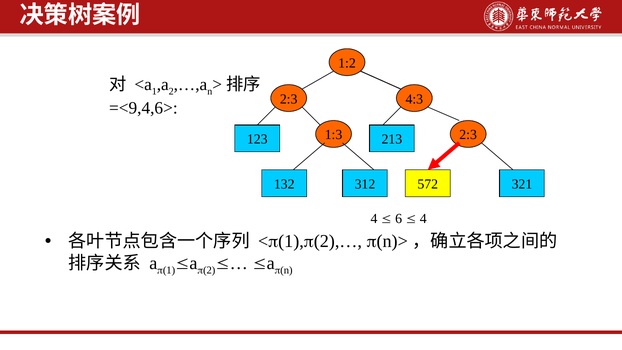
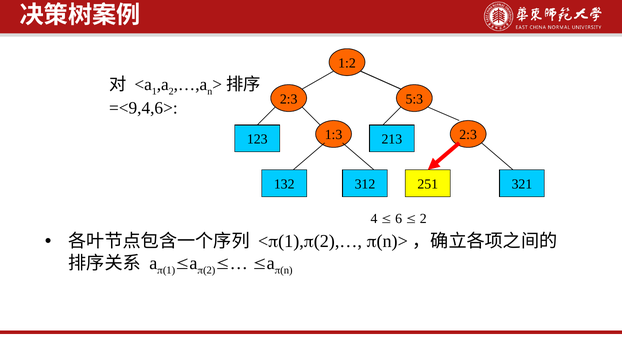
4:3: 4:3 -> 5:3
572: 572 -> 251
4 at (423, 218): 4 -> 2
